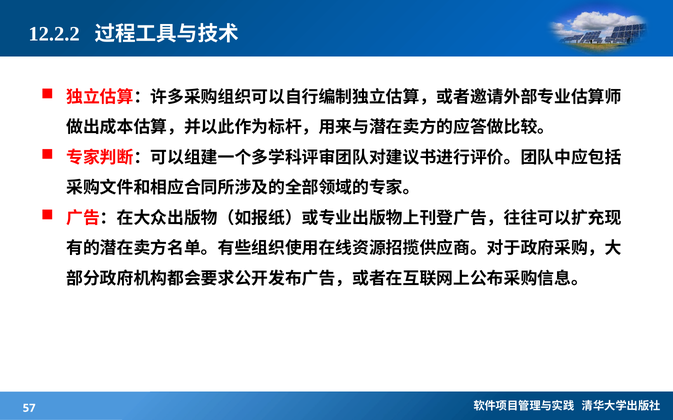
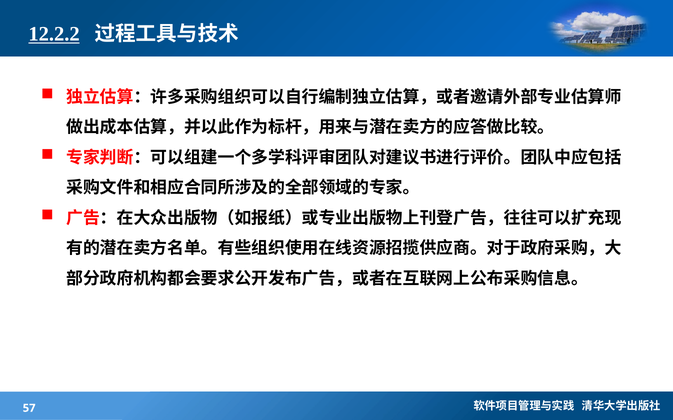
12.2.2 underline: none -> present
